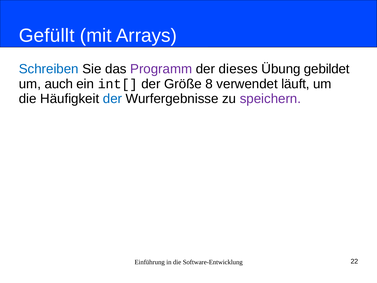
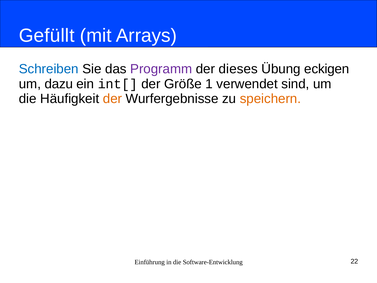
gebildet: gebildet -> eckigen
auch: auch -> dazu
8: 8 -> 1
läuft: läuft -> sind
der at (113, 99) colour: blue -> orange
speichern colour: purple -> orange
